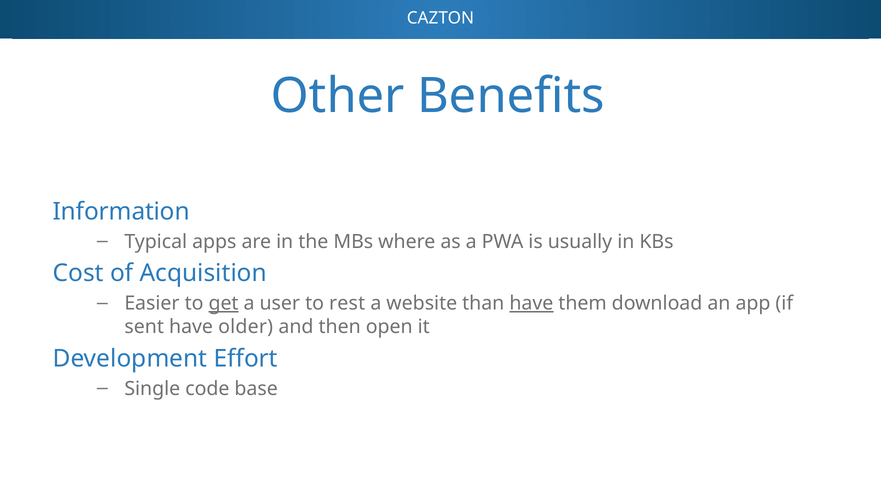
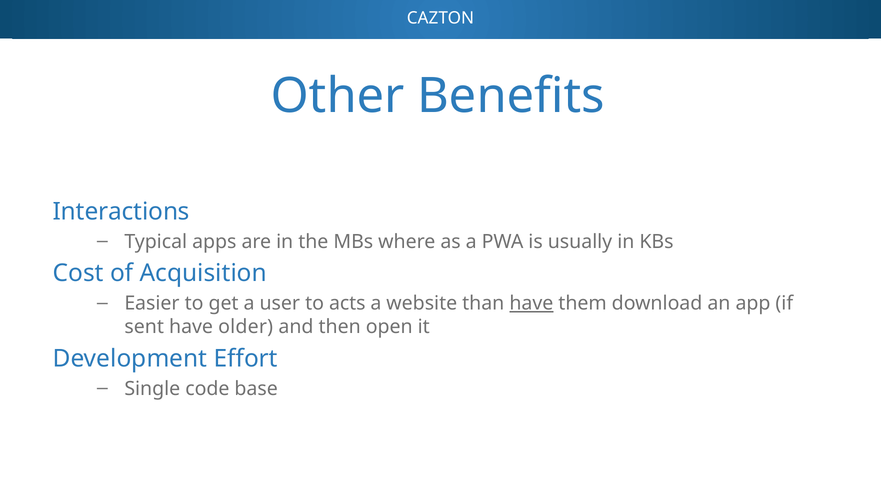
Information: Information -> Interactions
get underline: present -> none
rest: rest -> acts
